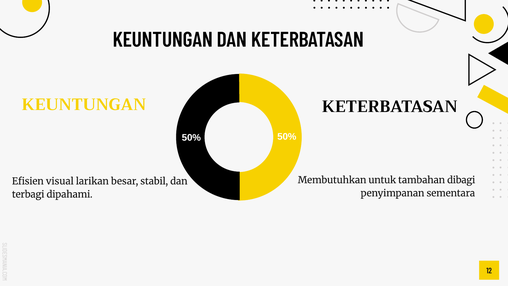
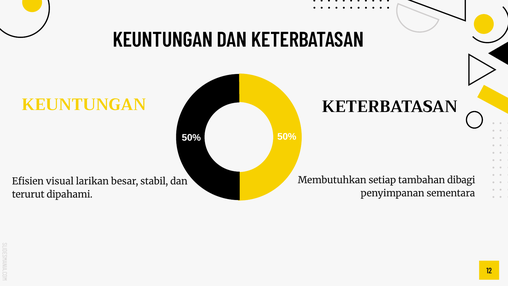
untuk: untuk -> setiap
terbagi: terbagi -> terurut
